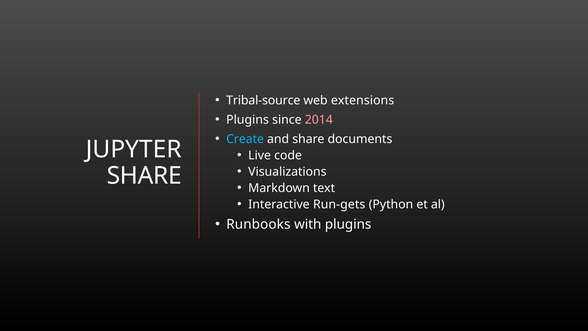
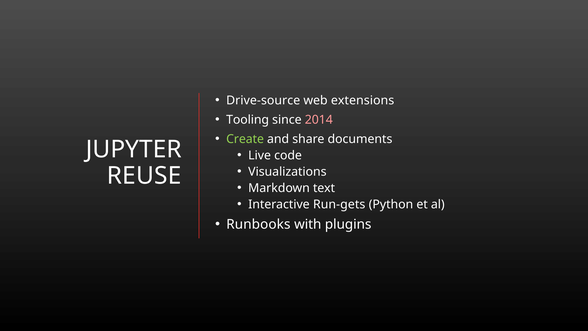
Tribal-source: Tribal-source -> Drive-source
Plugins at (248, 120): Plugins -> Tooling
Create colour: light blue -> light green
SHARE at (144, 176): SHARE -> REUSE
